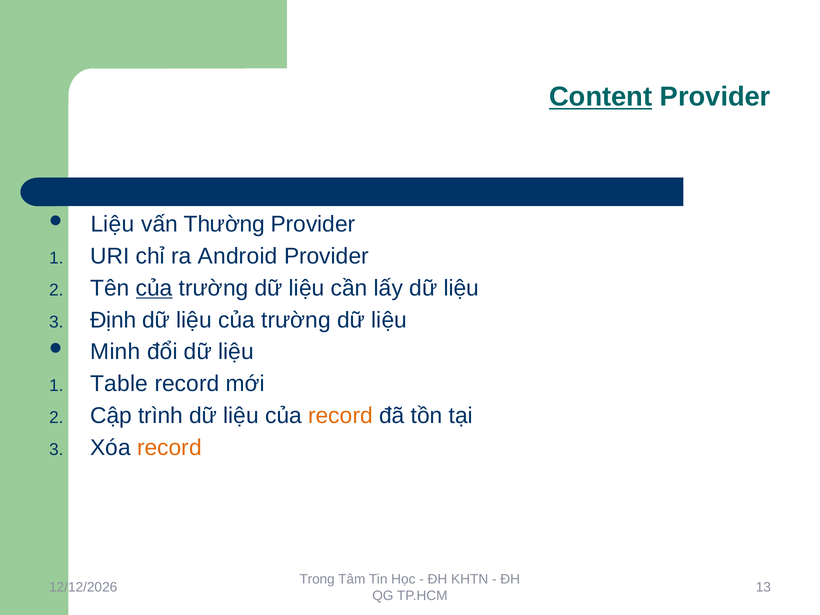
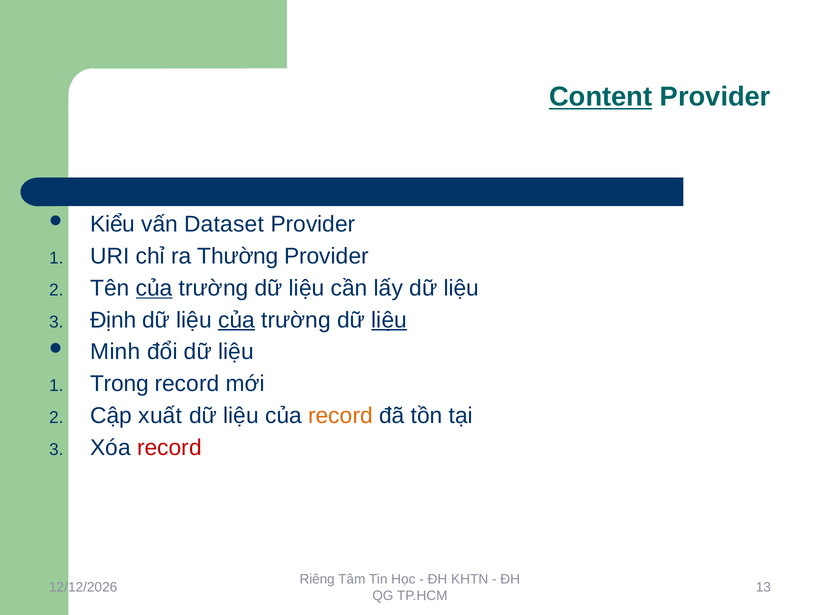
Liệu at (112, 224): Liệu -> Kiểu
Thường: Thường -> Dataset
Android: Android -> Thường
của at (237, 320) underline: none -> present
liệu at (389, 320) underline: none -> present
Table: Table -> Trong
trình: trình -> xuất
record at (169, 448) colour: orange -> red
Trong: Trong -> Riêng
